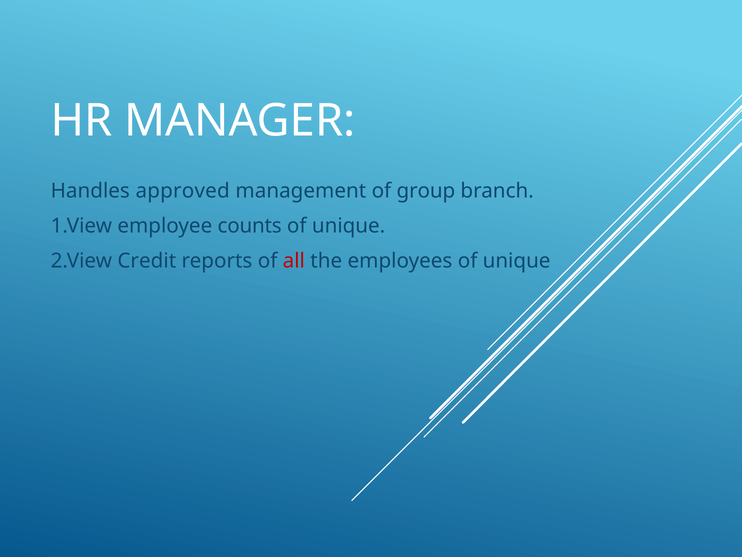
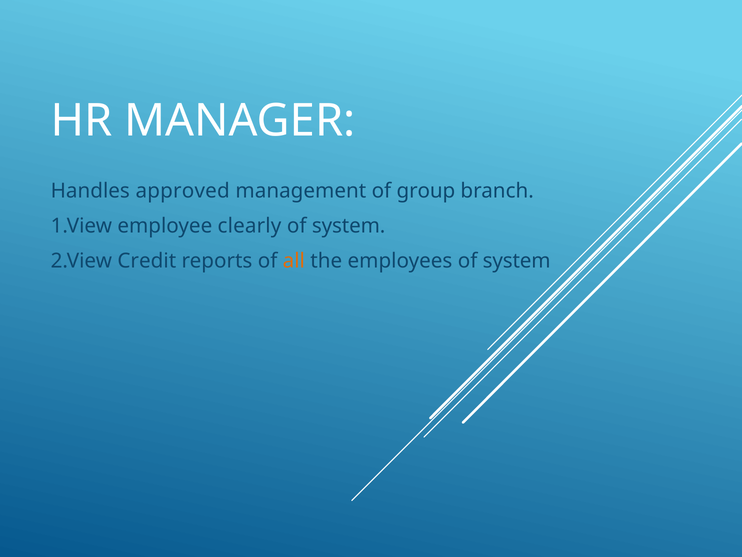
counts: counts -> clearly
unique at (349, 226): unique -> system
all colour: red -> orange
employees of unique: unique -> system
